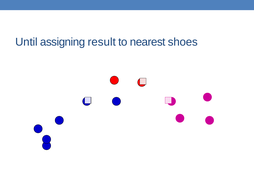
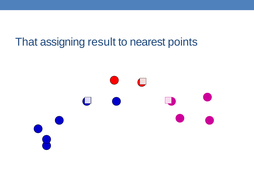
Until: Until -> That
shoes: shoes -> points
